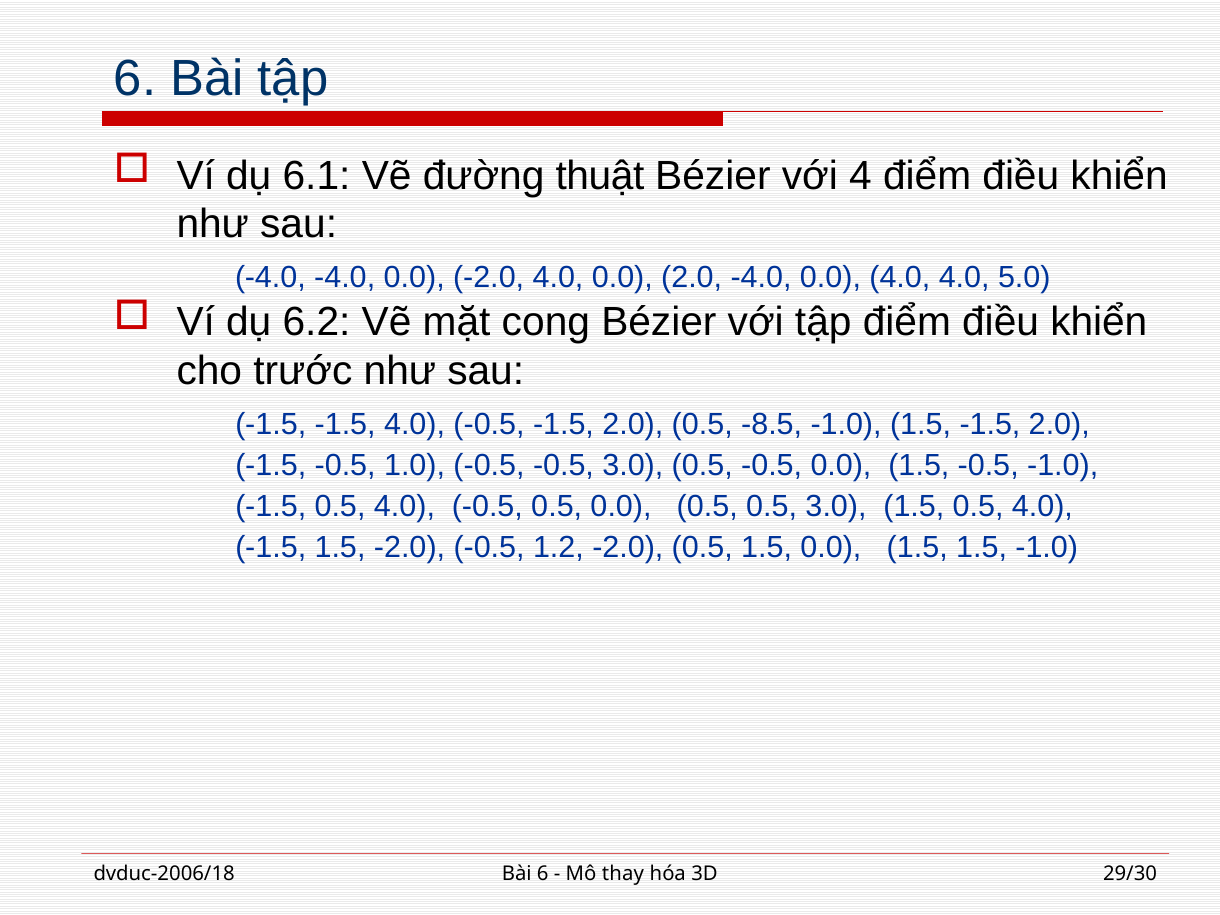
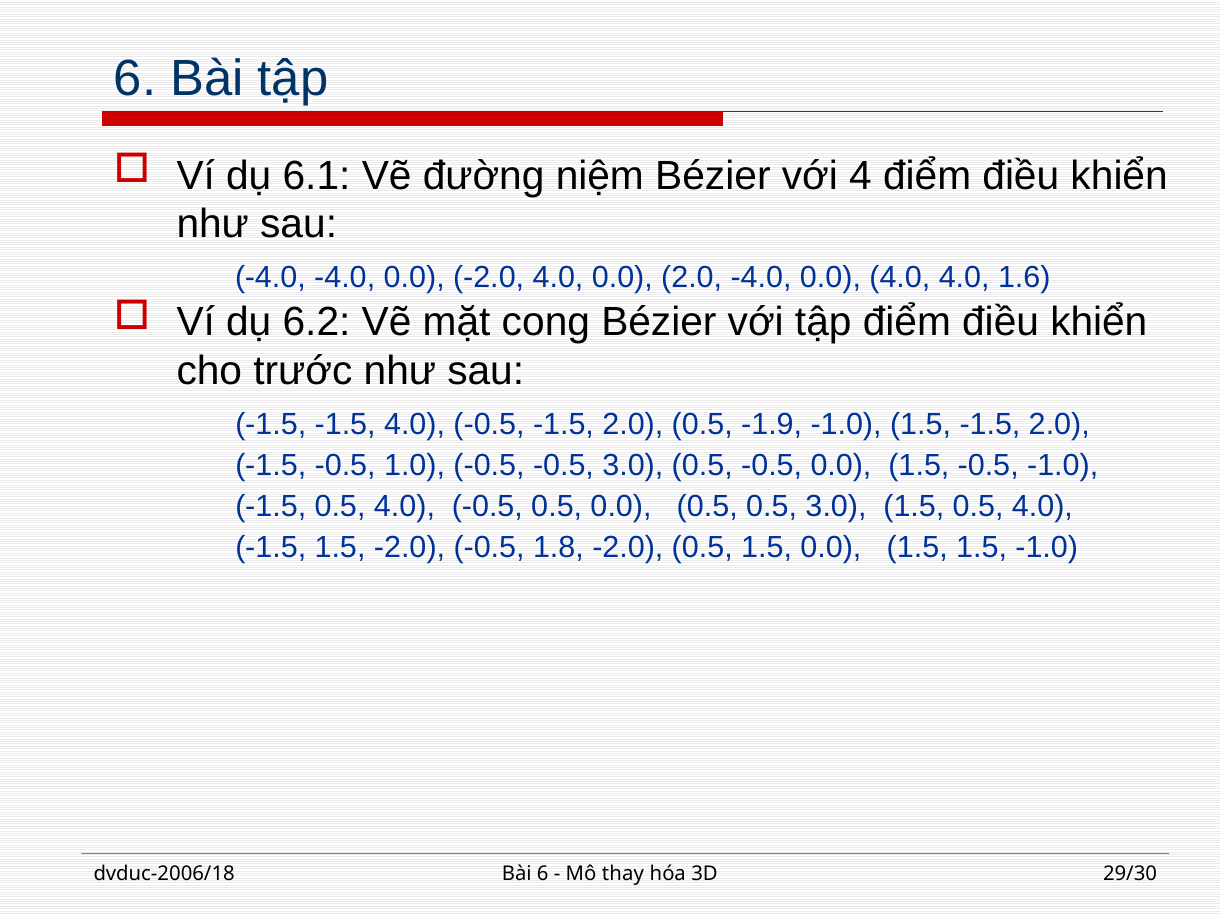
thuật: thuật -> niệm
5.0: 5.0 -> 1.6
-8.5: -8.5 -> -1.9
1.2: 1.2 -> 1.8
